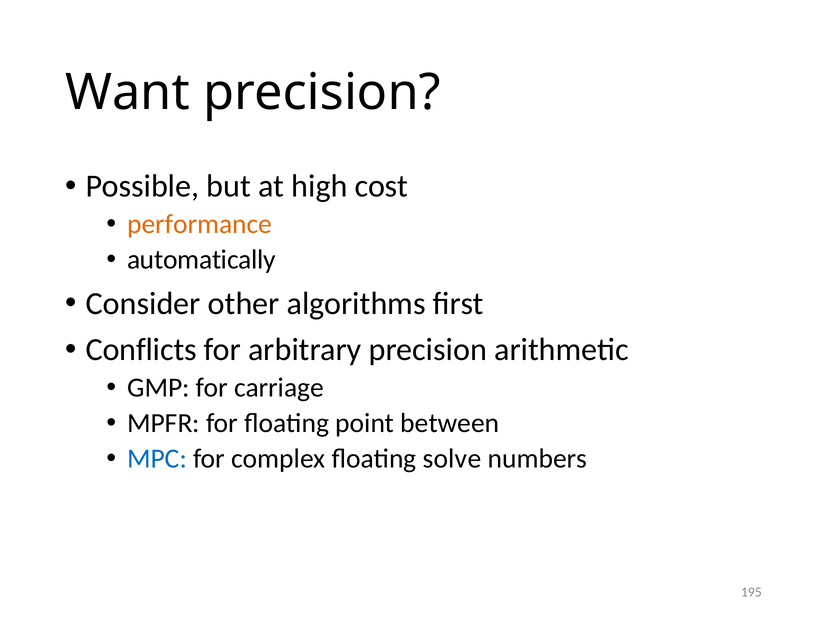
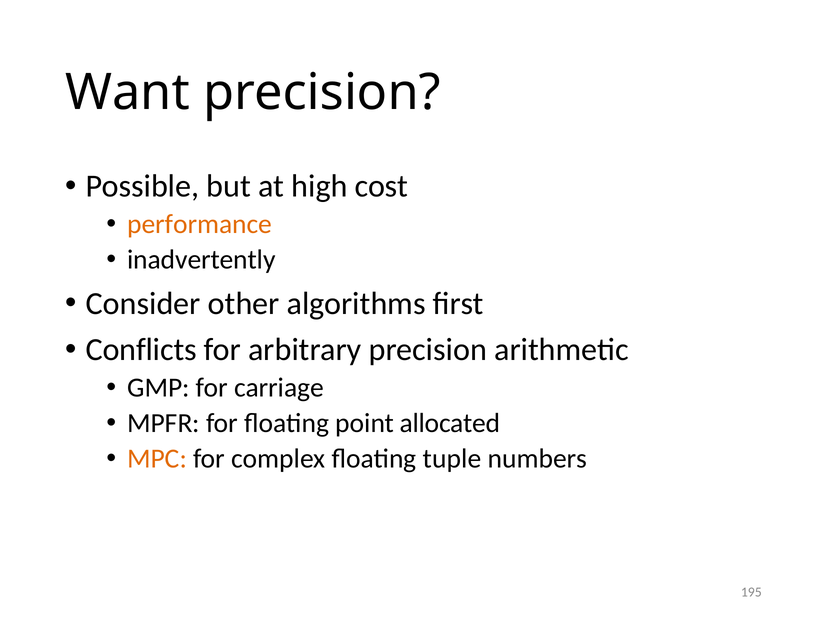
automatically: automatically -> inadvertently
between: between -> allocated
MPC colour: blue -> orange
solve: solve -> tuple
